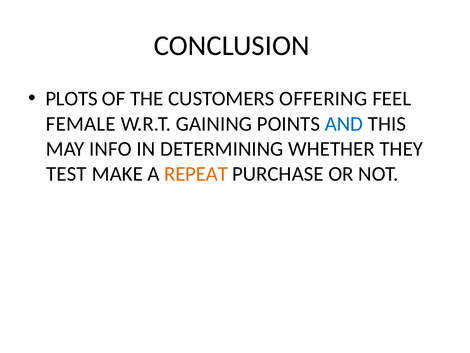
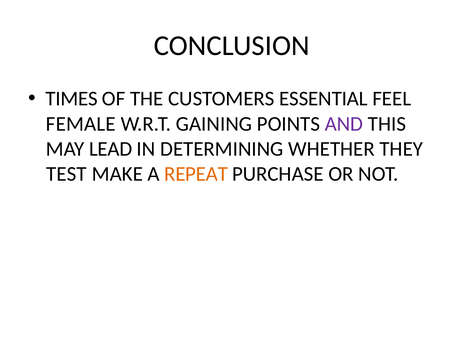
PLOTS: PLOTS -> TIMES
OFFERING: OFFERING -> ESSENTIAL
AND colour: blue -> purple
INFO: INFO -> LEAD
